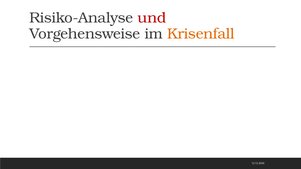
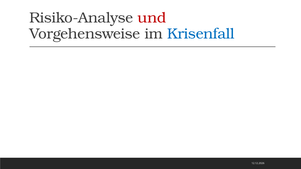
Krisenfall colour: orange -> blue
